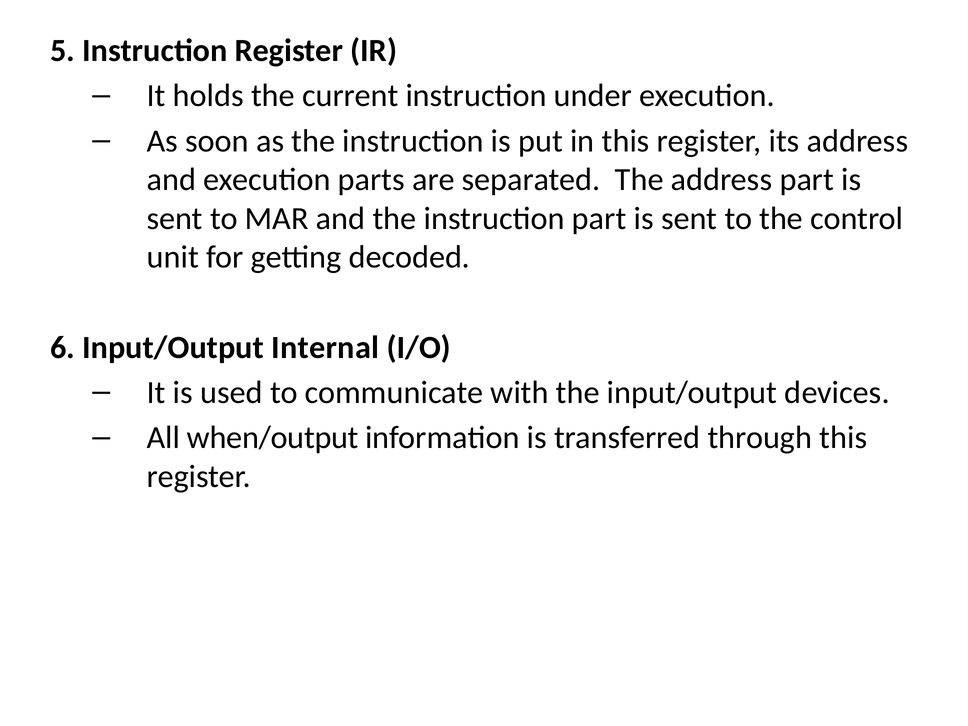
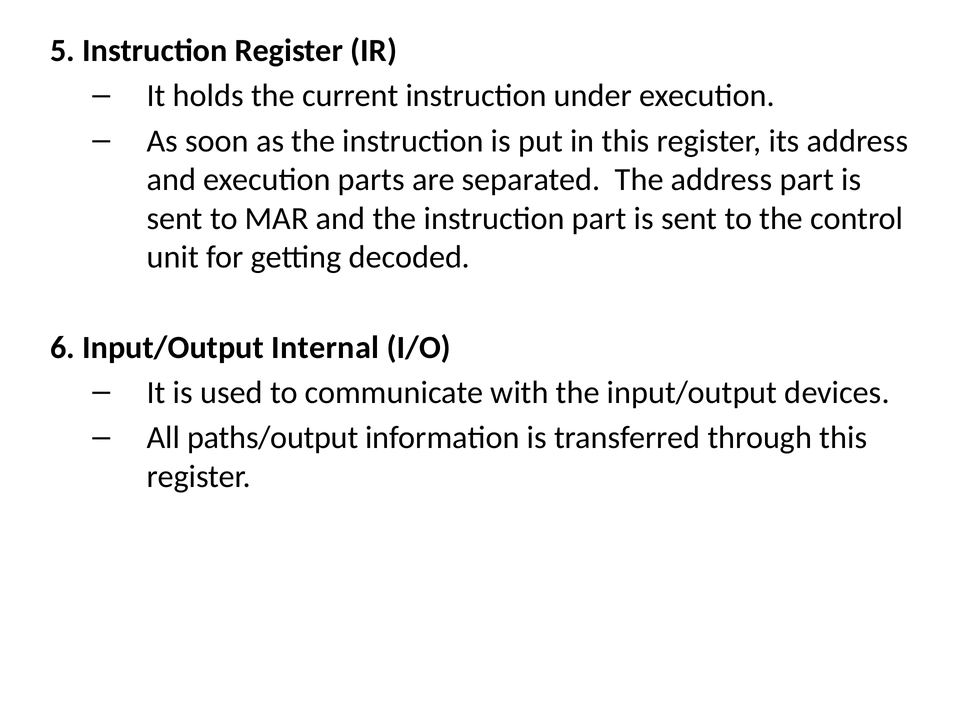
when/output: when/output -> paths/output
